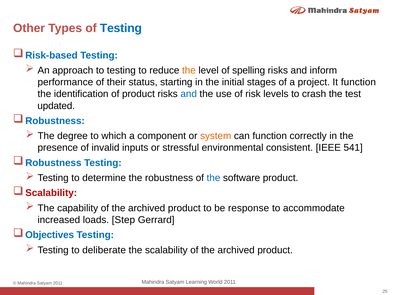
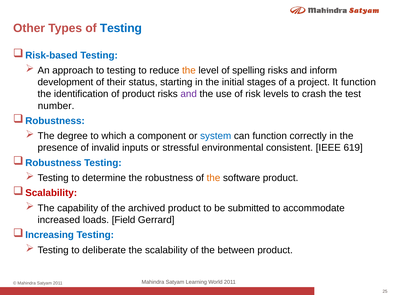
performance: performance -> development
and at (189, 94) colour: blue -> purple
updated: updated -> number
system colour: orange -> blue
541: 541 -> 619
the at (213, 178) colour: blue -> orange
response: response -> submitted
Step: Step -> Field
Objectives: Objectives -> Increasing
scalability of the archived: archived -> between
